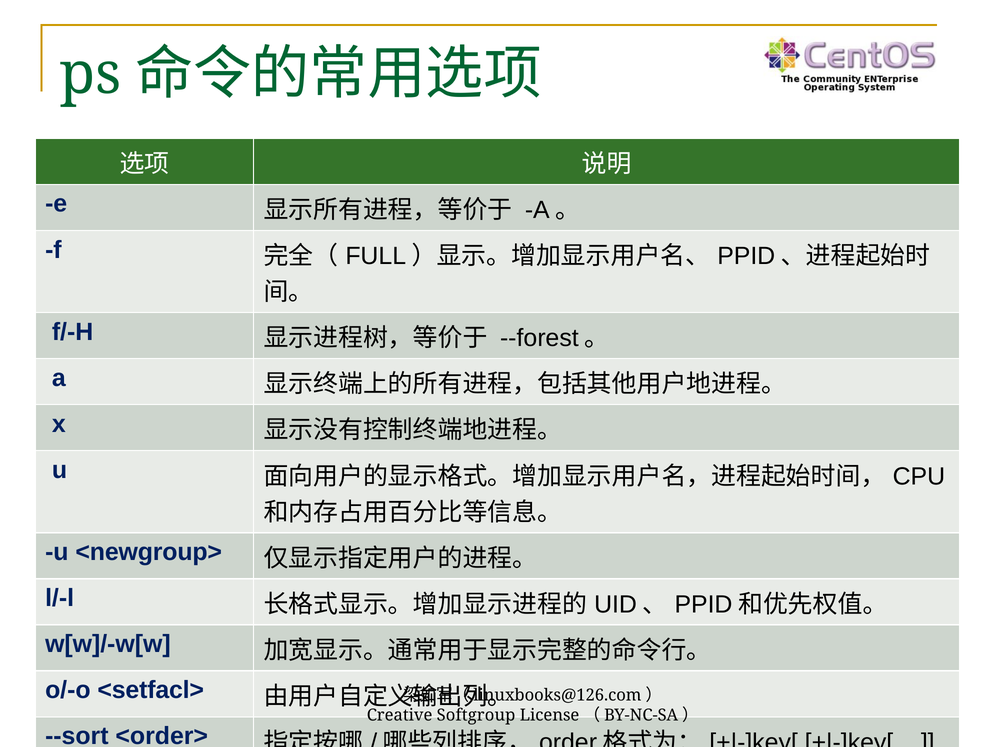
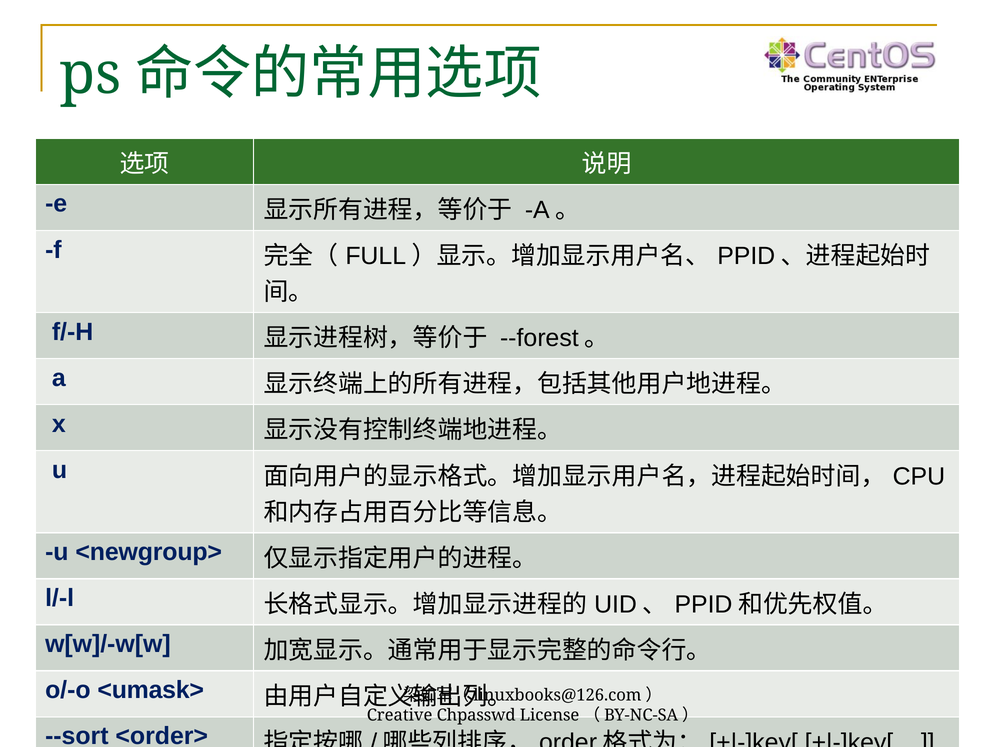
<setfacl>: <setfacl> -> <umask>
Softgroup: Softgroup -> Chpasswd
